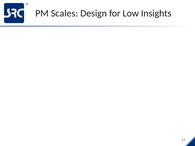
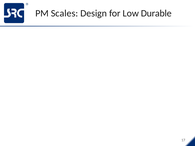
Insights: Insights -> Durable
